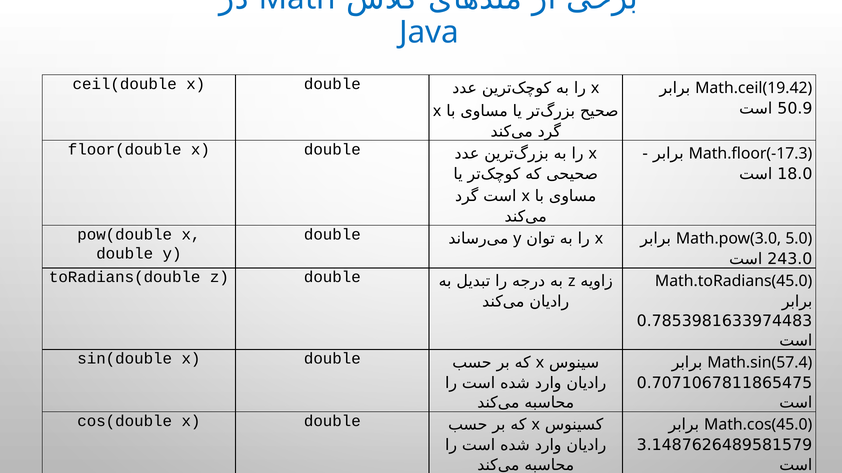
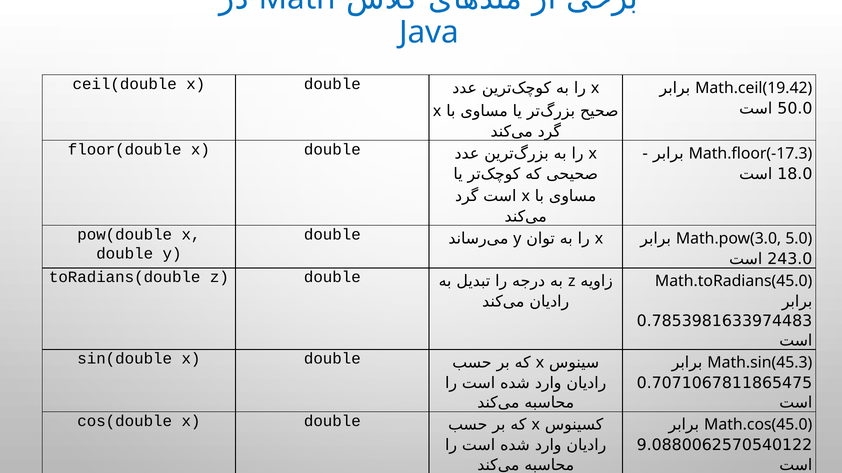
50.9: 50.9 -> 50.0
Math.sin(57.4: Math.sin(57.4 -> Math.sin(45.3
3.1487626489581579: 3.1487626489581579 -> 9.0880062570540122
